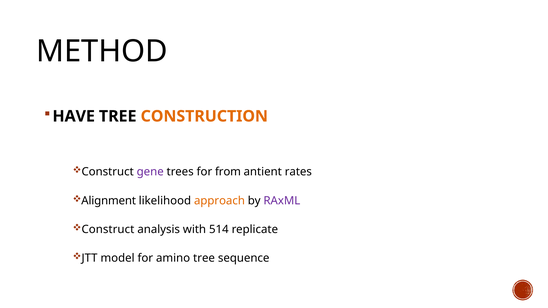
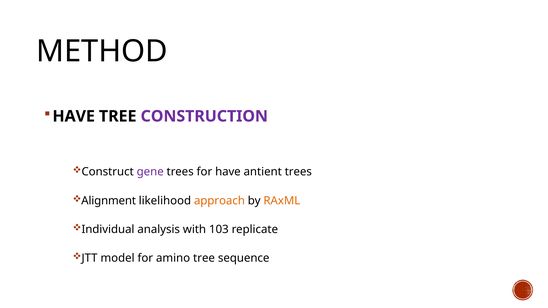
CONSTRUCTION colour: orange -> purple
for from: from -> have
antient rates: rates -> trees
RAxML colour: purple -> orange
Construct at (108, 230): Construct -> Individual
514: 514 -> 103
